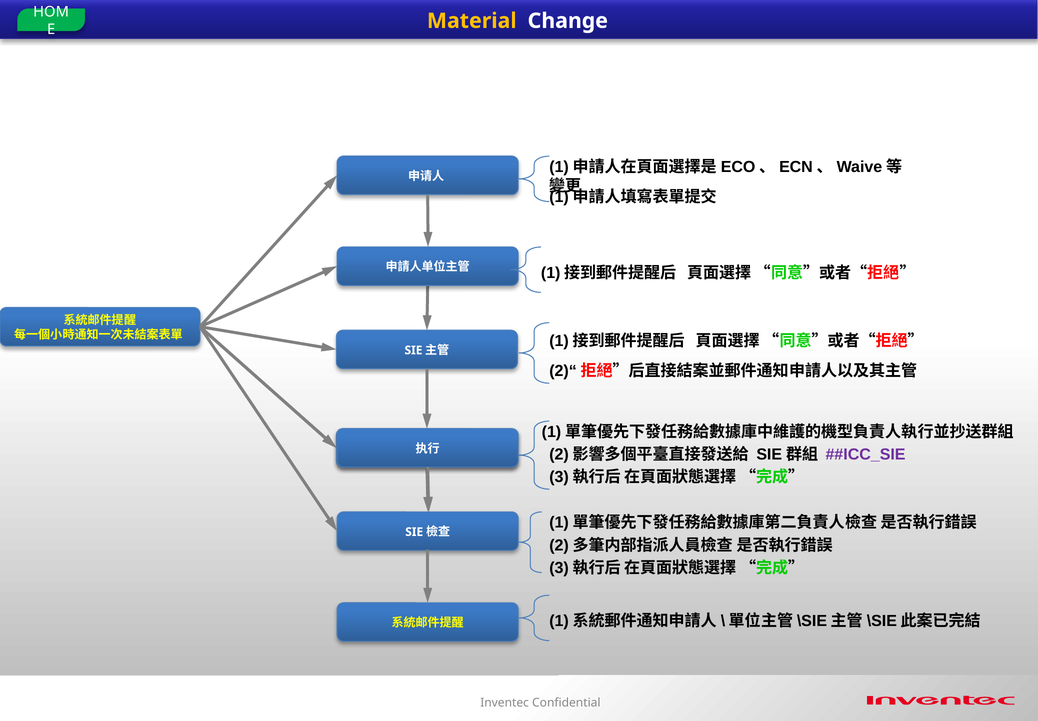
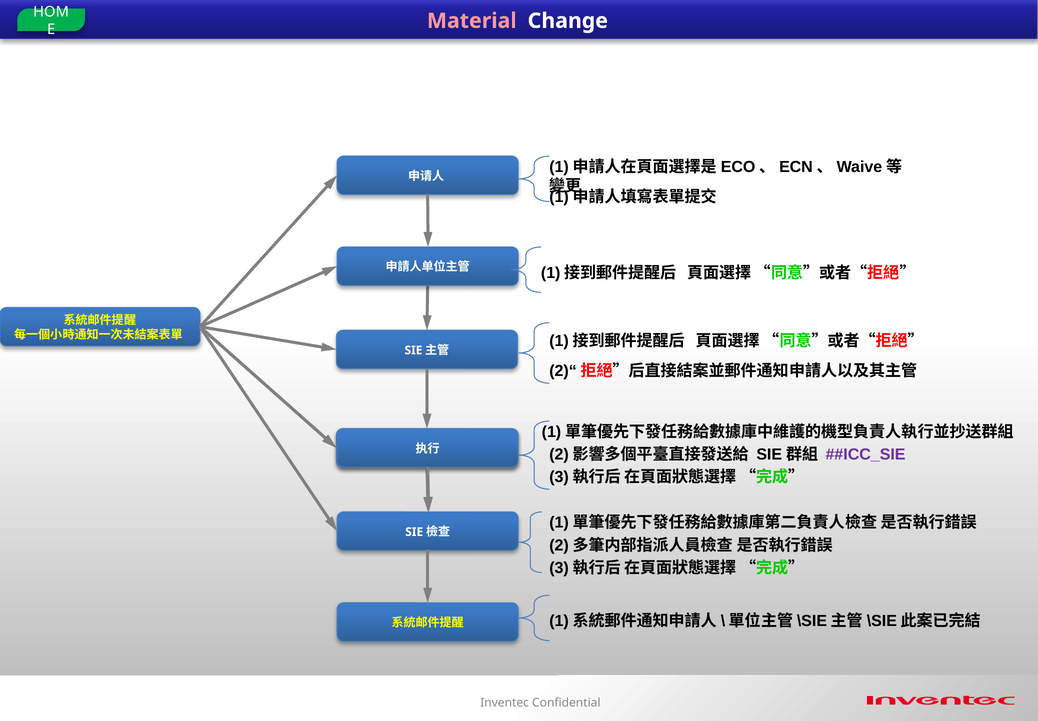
Material colour: yellow -> pink
